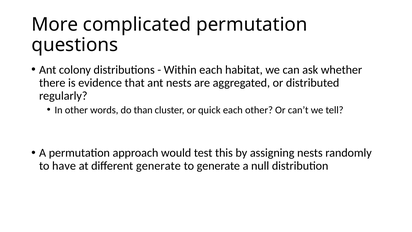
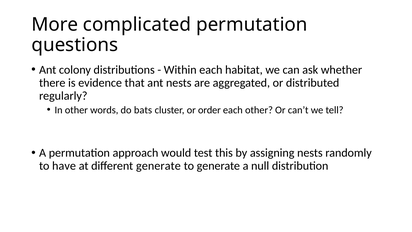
than: than -> bats
quick: quick -> order
